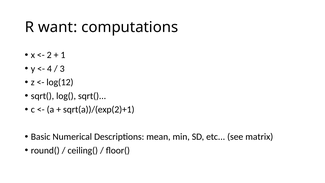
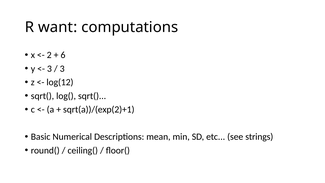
1: 1 -> 6
4 at (49, 69): 4 -> 3
matrix: matrix -> strings
